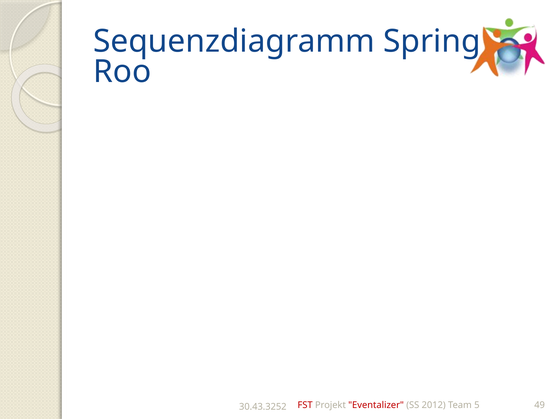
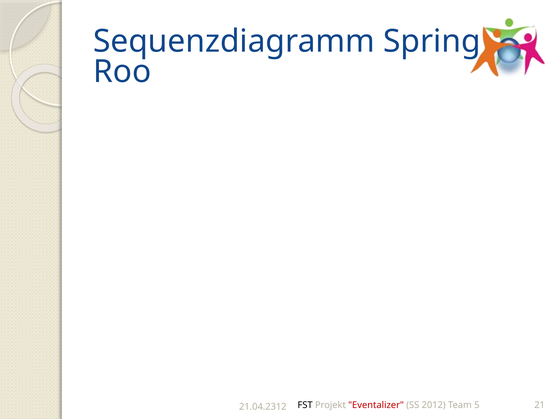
FST colour: red -> black
49: 49 -> 21
30.43.3252: 30.43.3252 -> 21.04.2312
